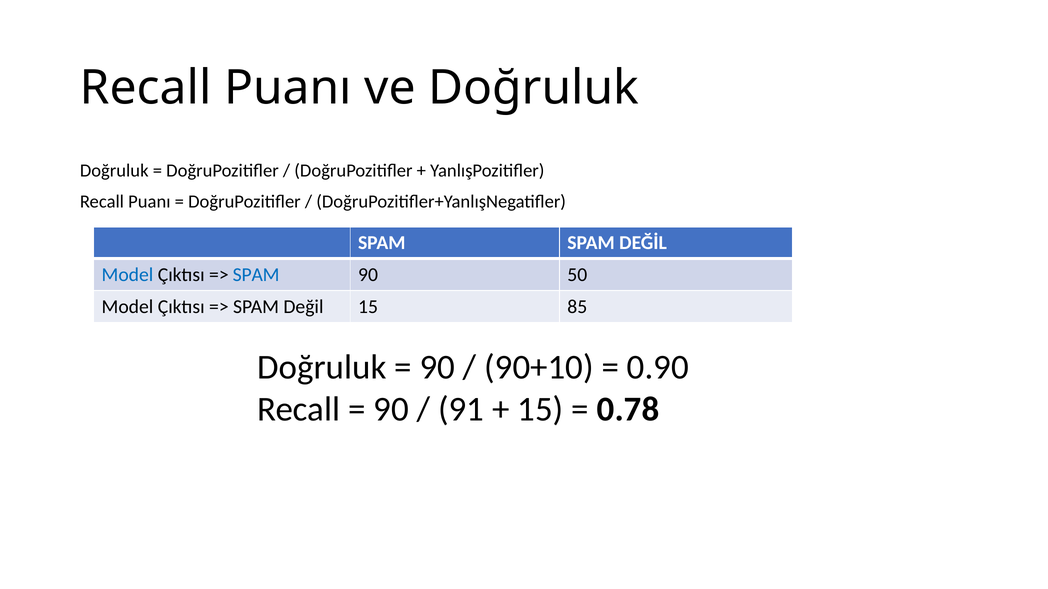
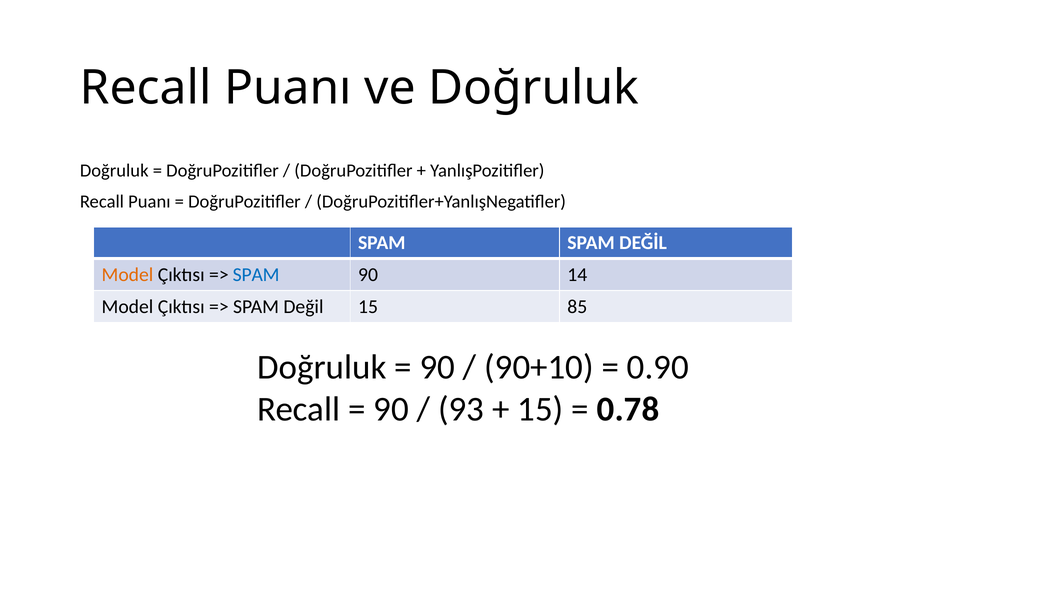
Model at (127, 275) colour: blue -> orange
50: 50 -> 14
91: 91 -> 93
